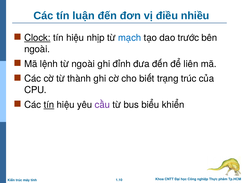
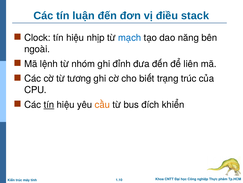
nhiều: nhiều -> stack
Clock underline: present -> none
trước: trước -> năng
từ ngoài: ngoài -> nhóm
thành: thành -> tương
cầu colour: purple -> orange
biểu: biểu -> đích
